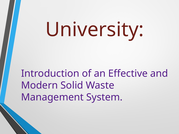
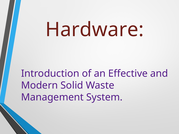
University: University -> Hardware
